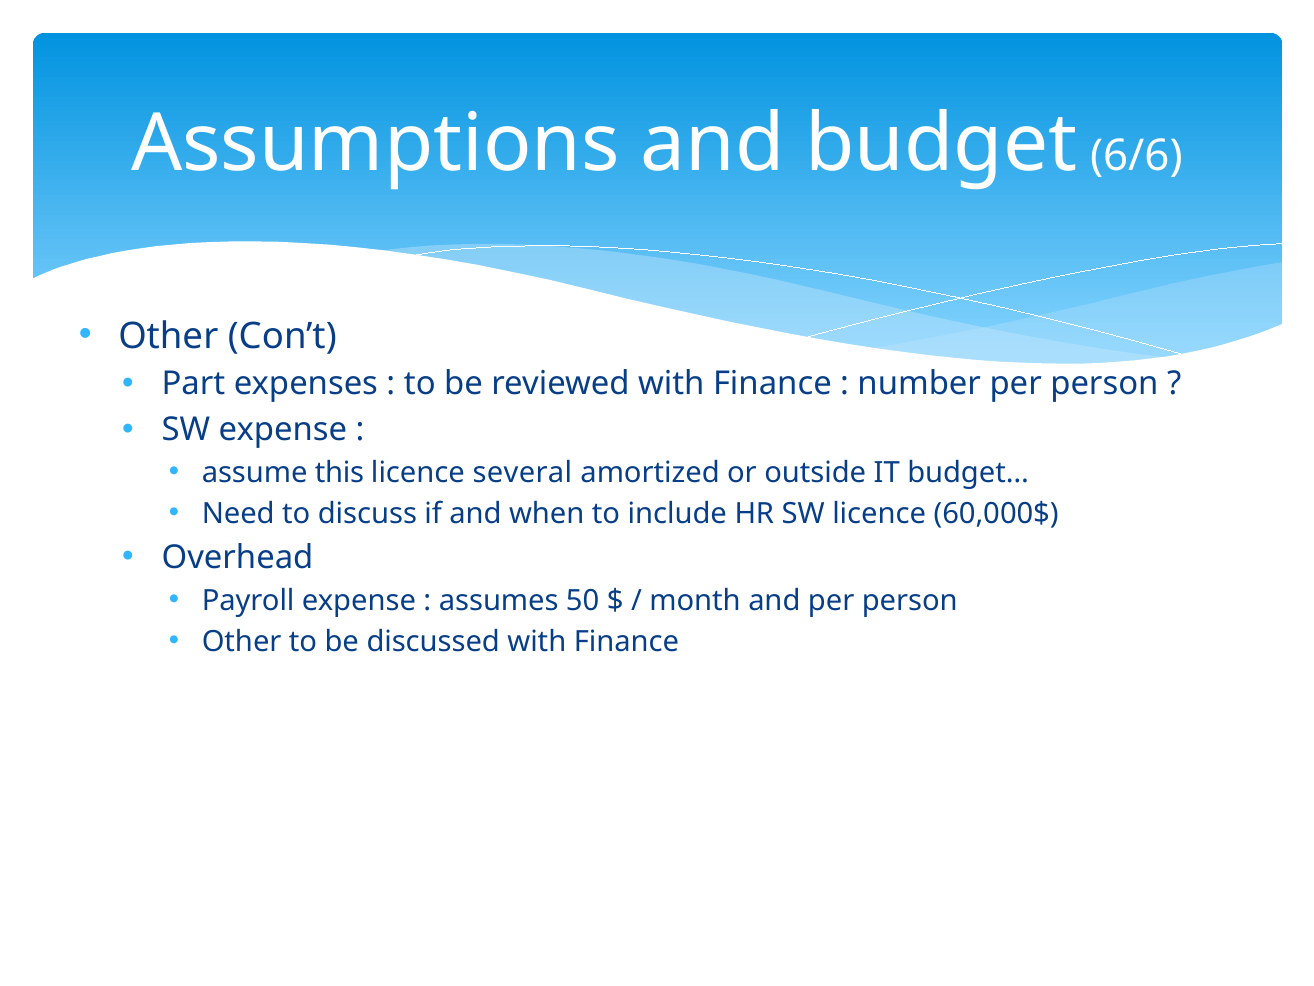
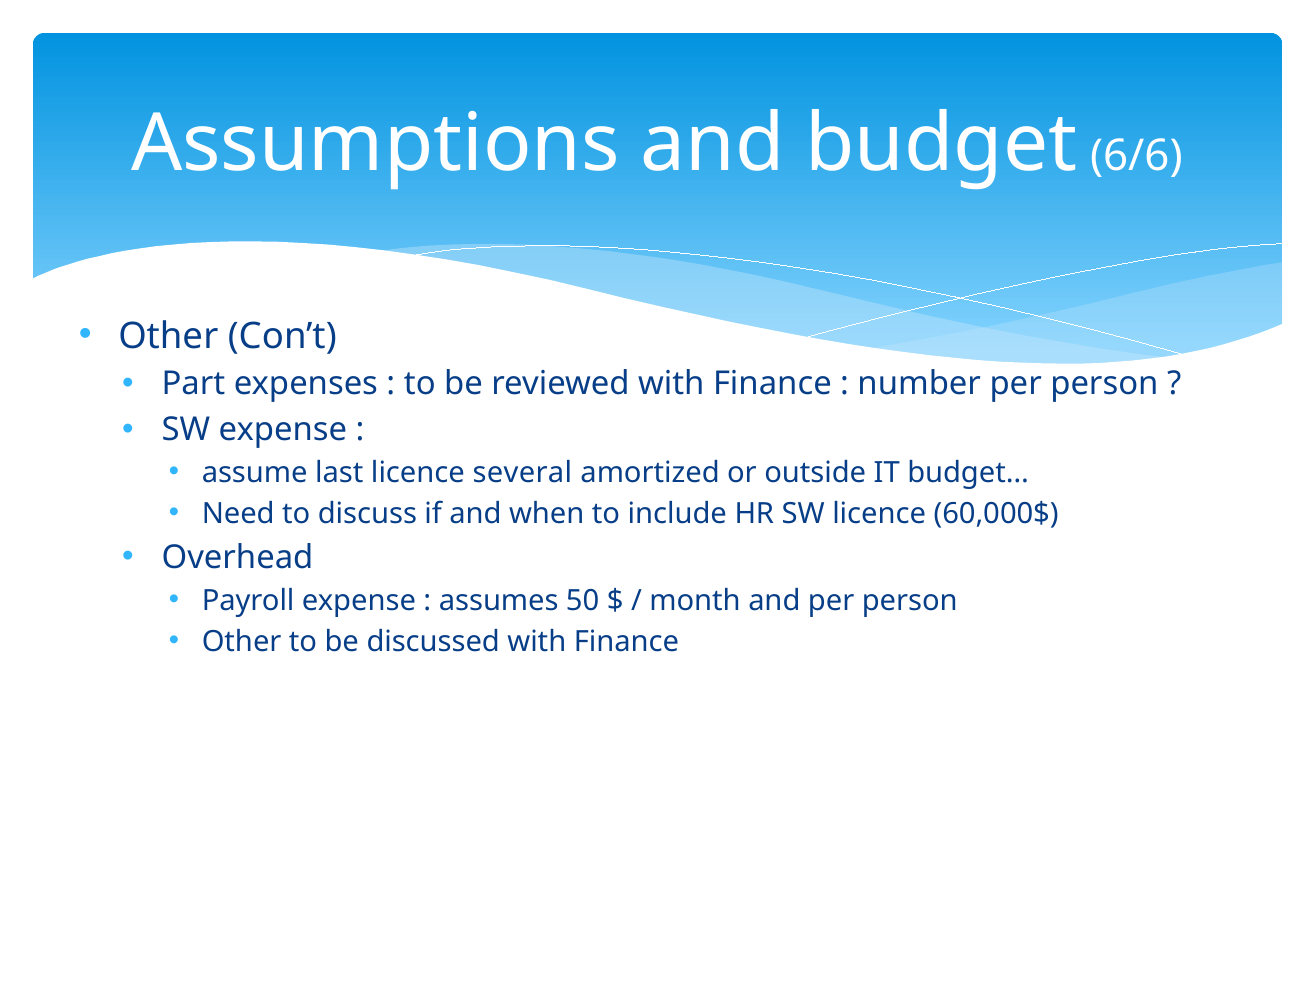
this: this -> last
